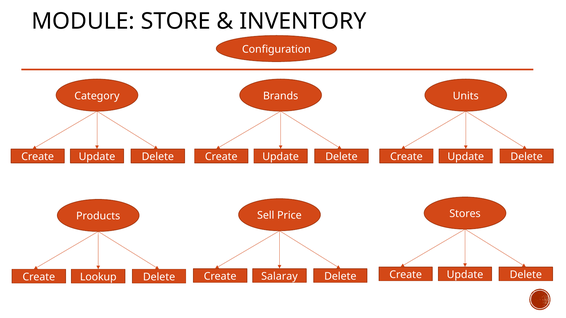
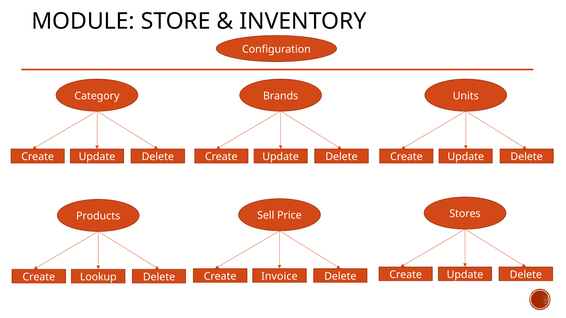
Salaray: Salaray -> Invoice
